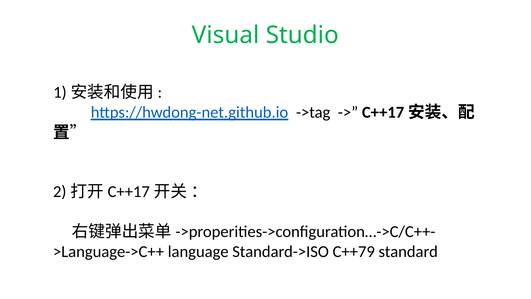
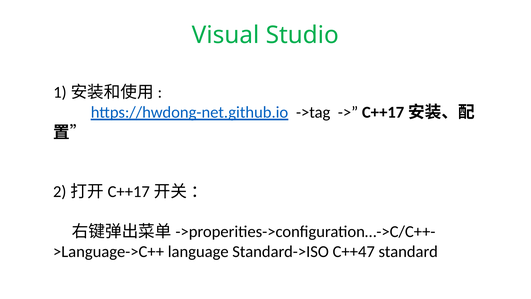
C++79: C++79 -> C++47
